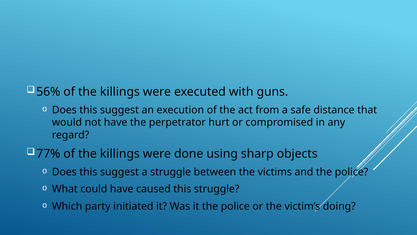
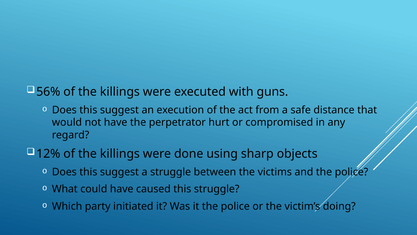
77%: 77% -> 12%
